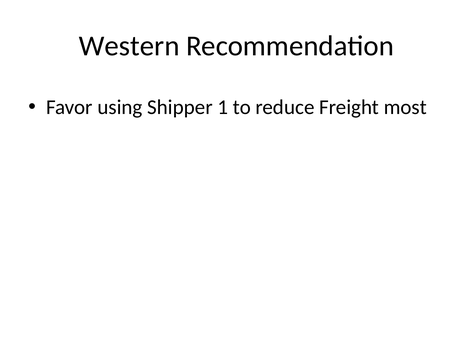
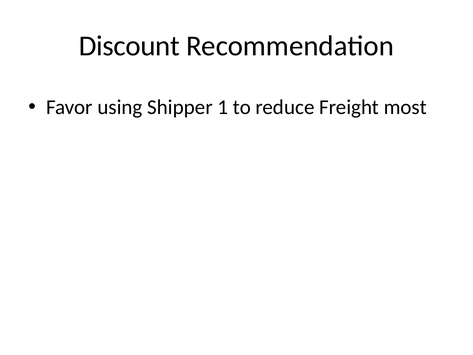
Western: Western -> Discount
